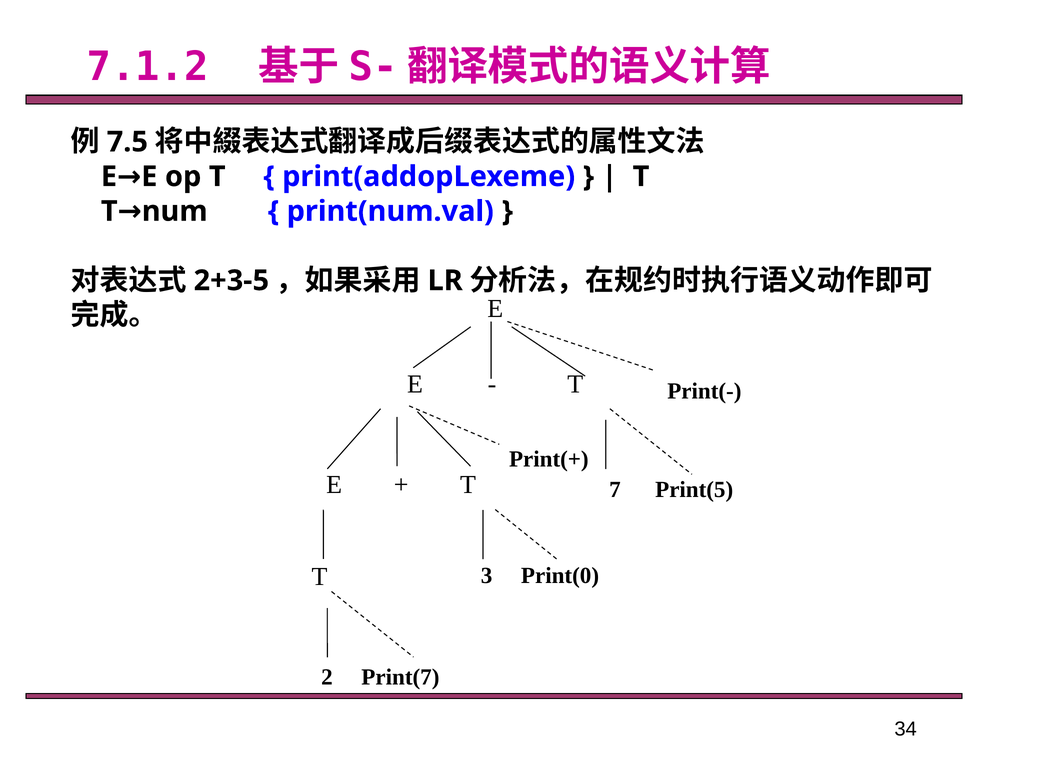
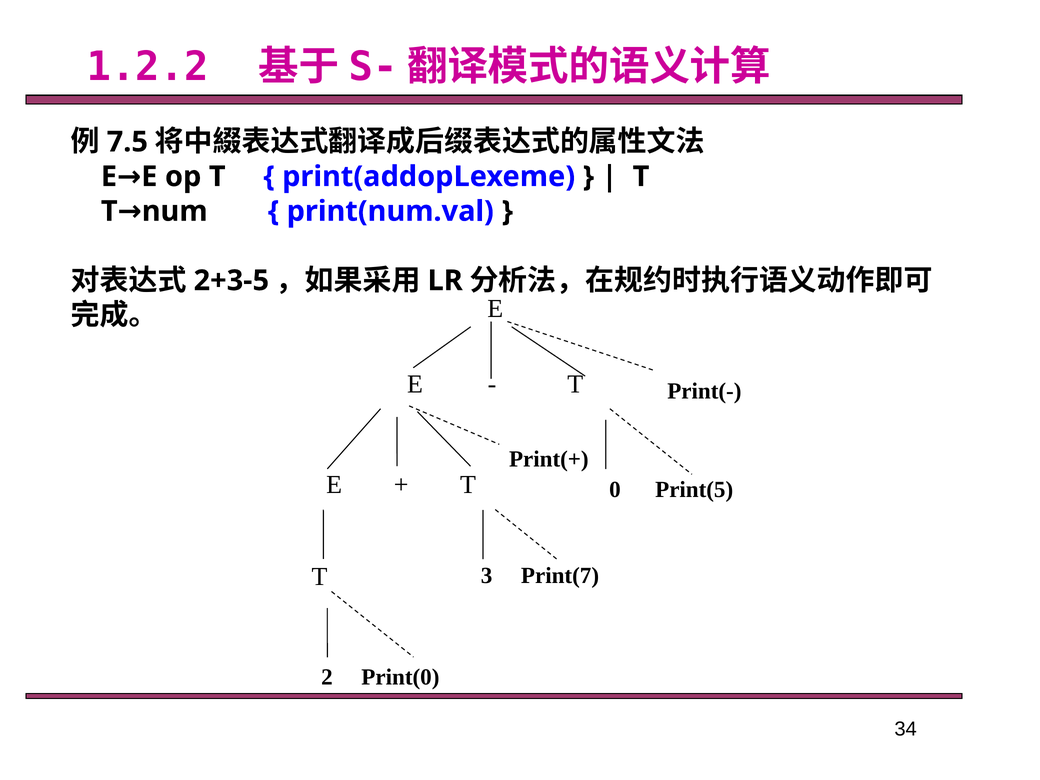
7.1.2: 7.1.2 -> 1.2.2
7: 7 -> 0
Print(0: Print(0 -> Print(7
Print(7: Print(7 -> Print(0
